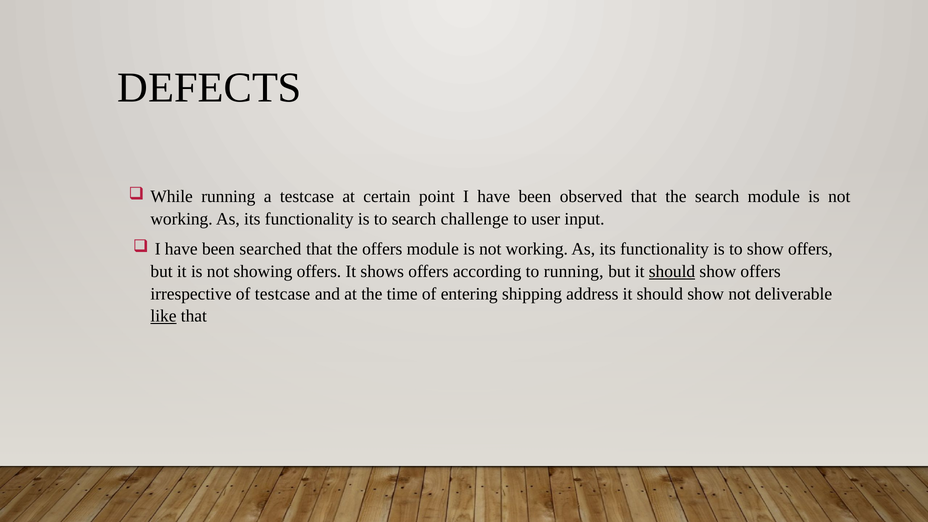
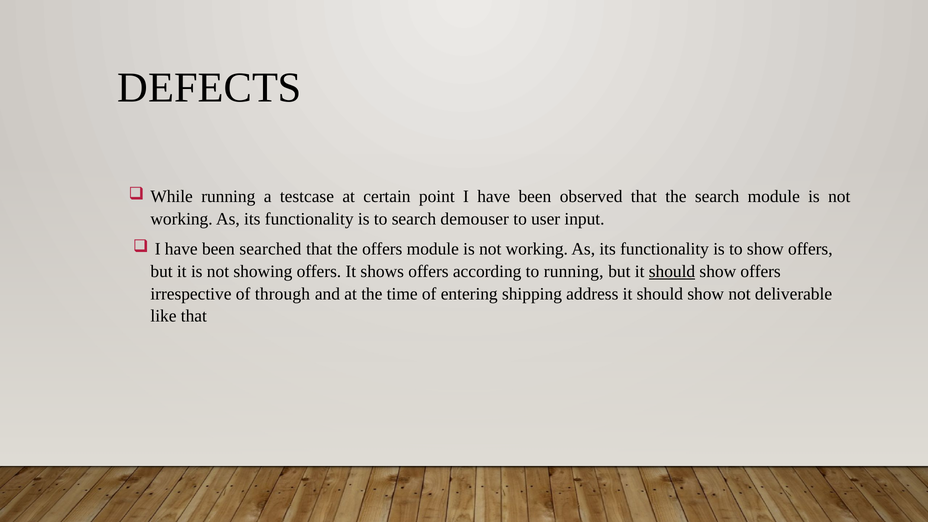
challenge: challenge -> demouser
of testcase: testcase -> through
like underline: present -> none
